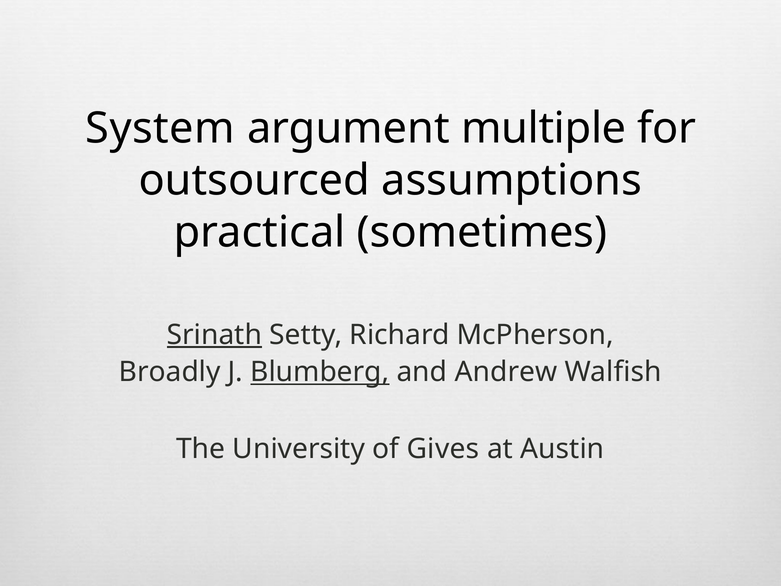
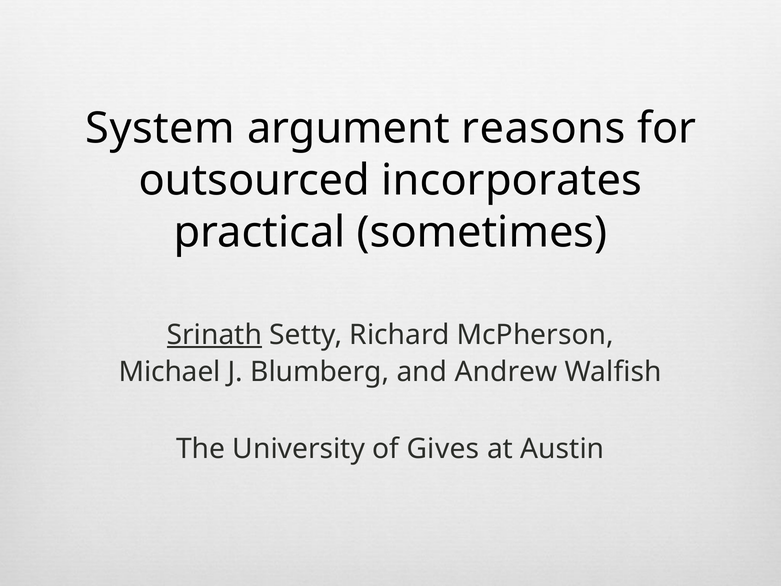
multiple: multiple -> reasons
assumptions: assumptions -> incorporates
Broadly: Broadly -> Michael
Blumberg underline: present -> none
